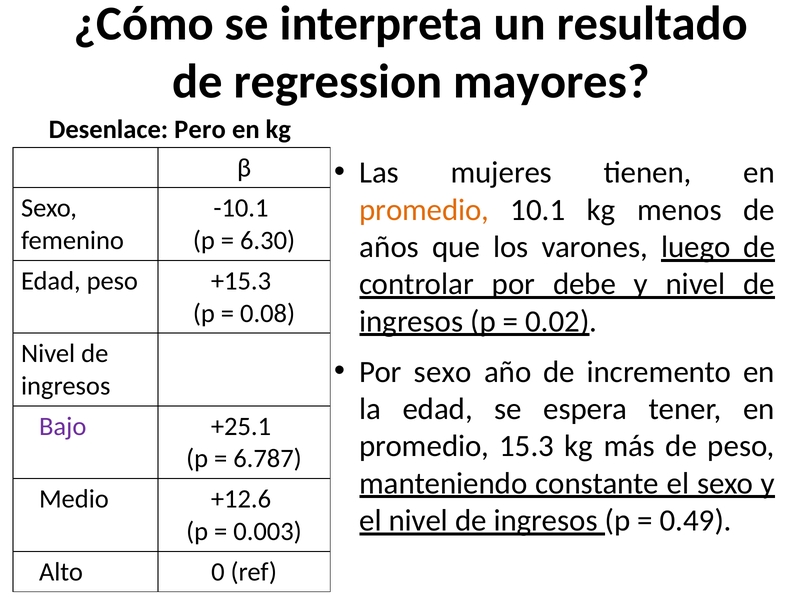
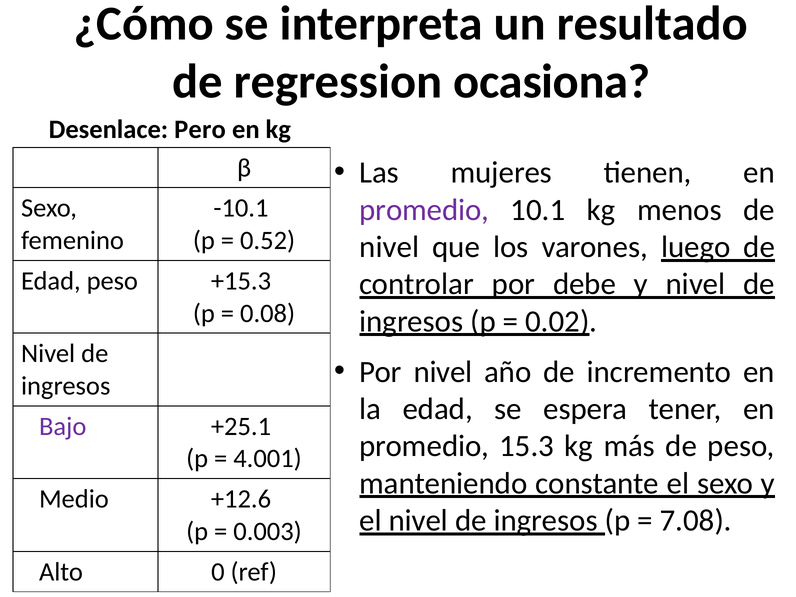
mayores: mayores -> ocasiona
promedio at (424, 210) colour: orange -> purple
6.30: 6.30 -> 0.52
años at (389, 247): años -> nivel
Por sexo: sexo -> nivel
6.787: 6.787 -> 4.001
0.49: 0.49 -> 7.08
